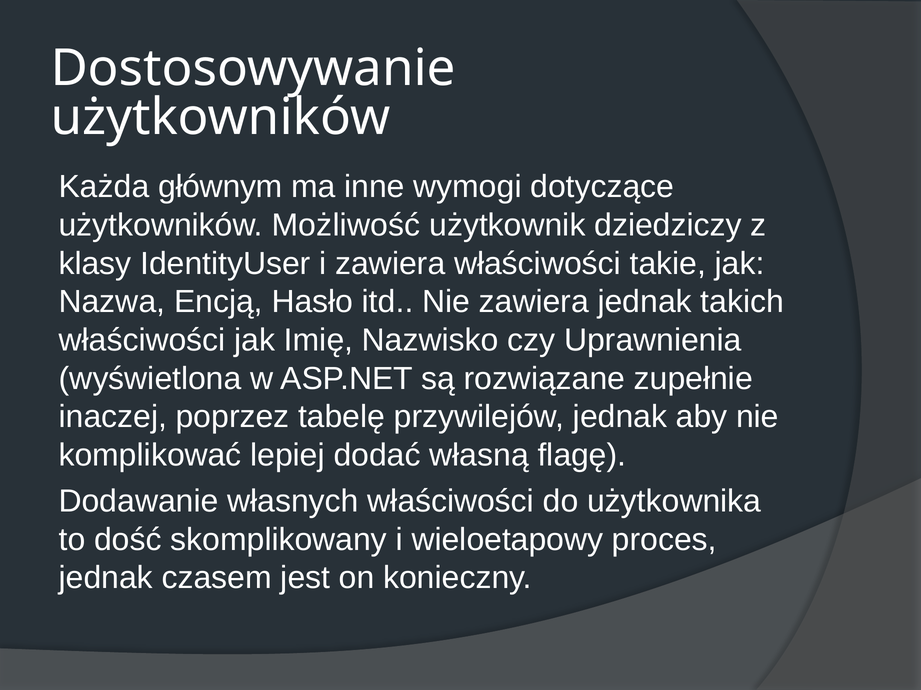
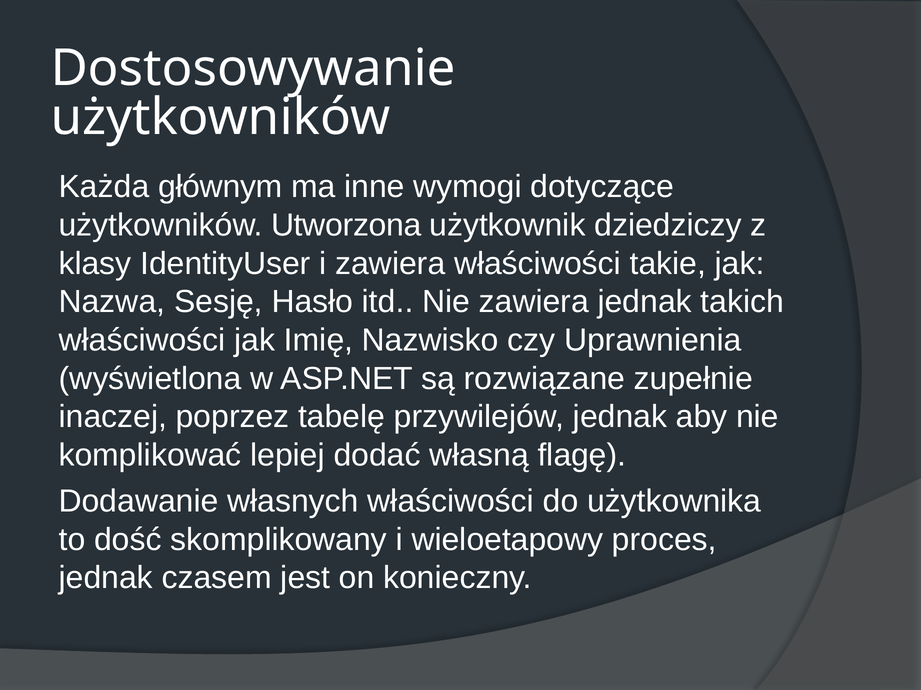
Możliwość: Możliwość -> Utworzona
Encją: Encją -> Sesję
